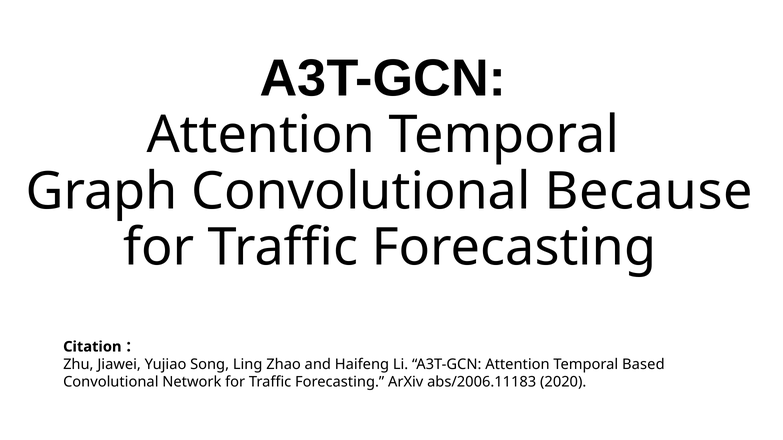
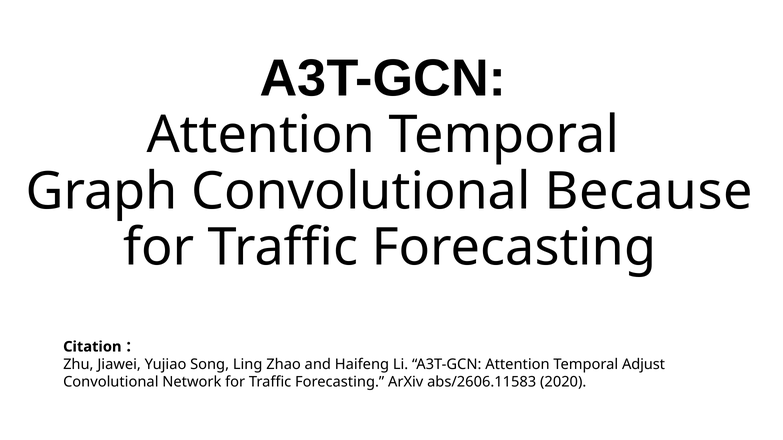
Based: Based -> Adjust
abs/2006.11183: abs/2006.11183 -> abs/2606.11583
